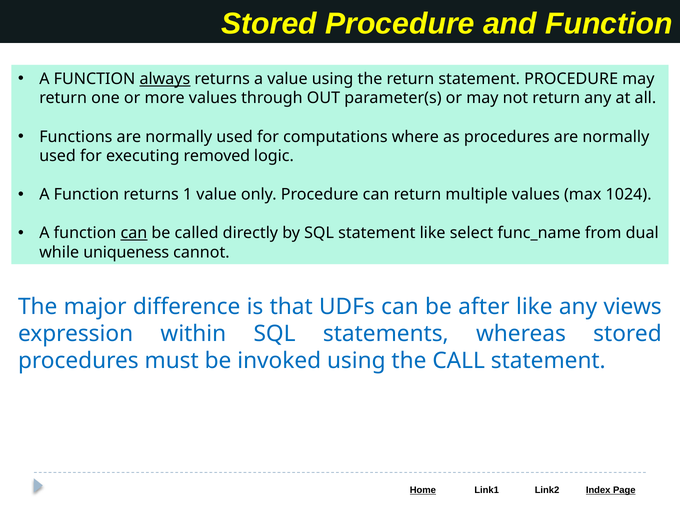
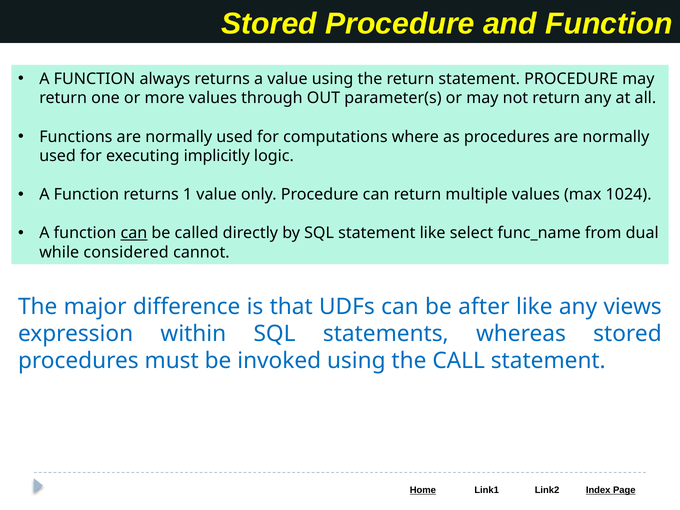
always underline: present -> none
removed: removed -> implicitly
uniqueness: uniqueness -> considered
